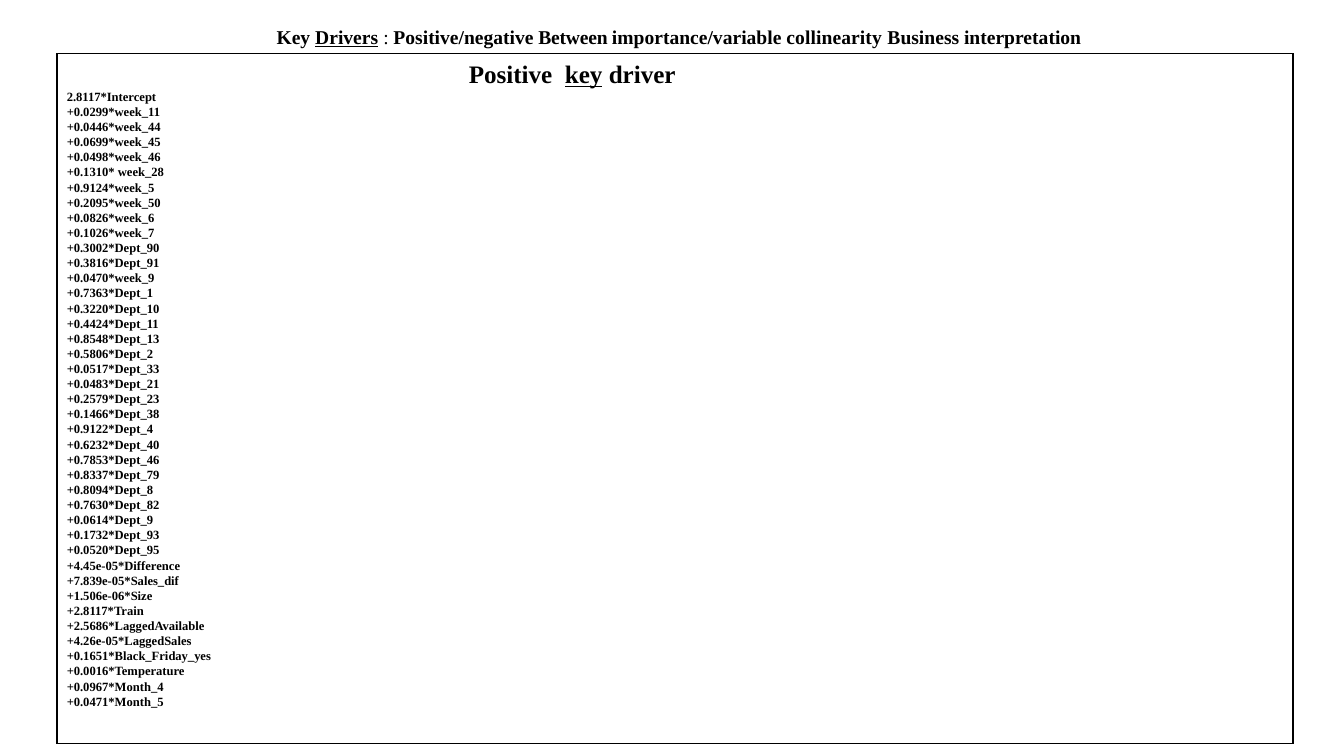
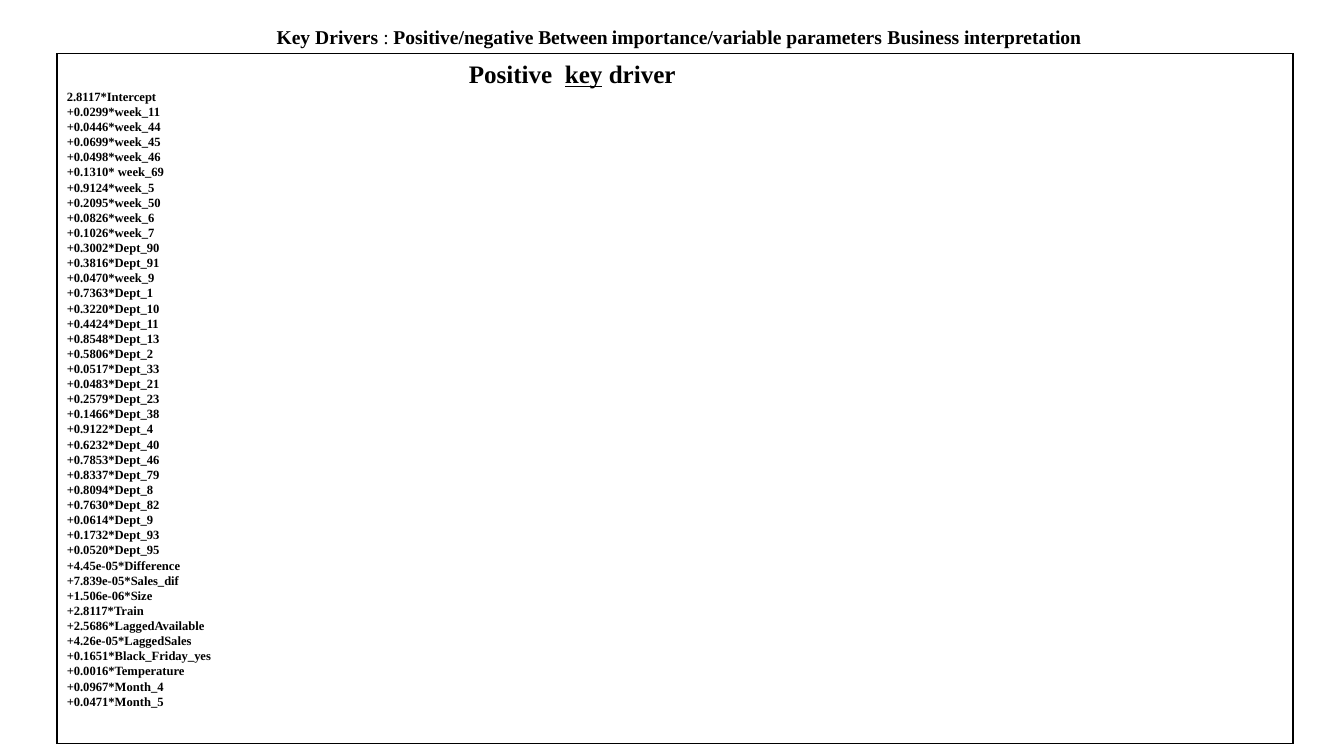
Drivers underline: present -> none
collinearity: collinearity -> parameters
week_28: week_28 -> week_69
